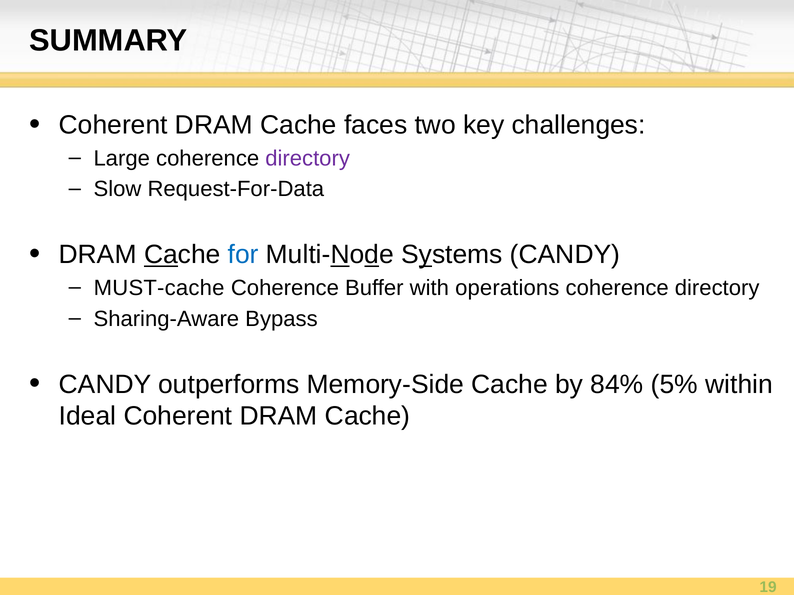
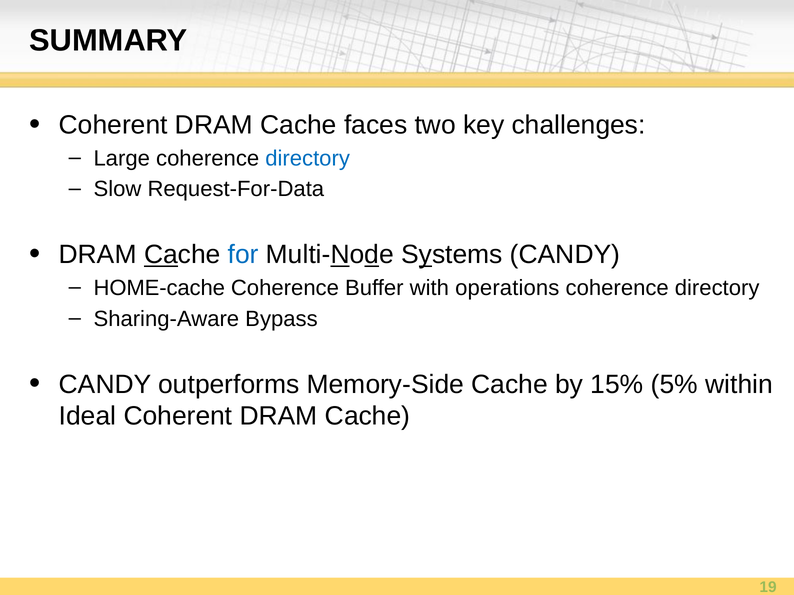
directory at (308, 158) colour: purple -> blue
MUST-cache: MUST-cache -> HOME-cache
84%: 84% -> 15%
